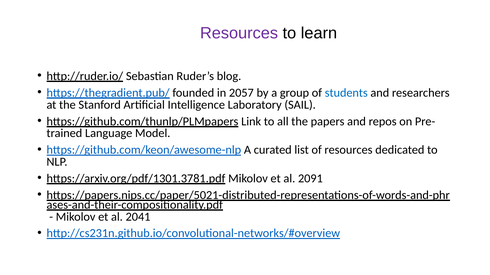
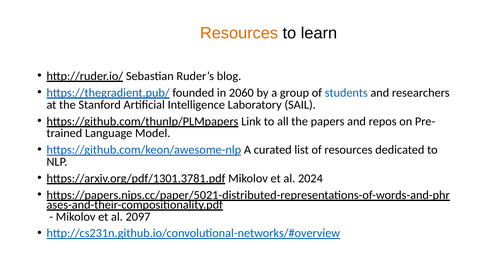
Resources at (239, 33) colour: purple -> orange
2057: 2057 -> 2060
2091: 2091 -> 2024
2041: 2041 -> 2097
